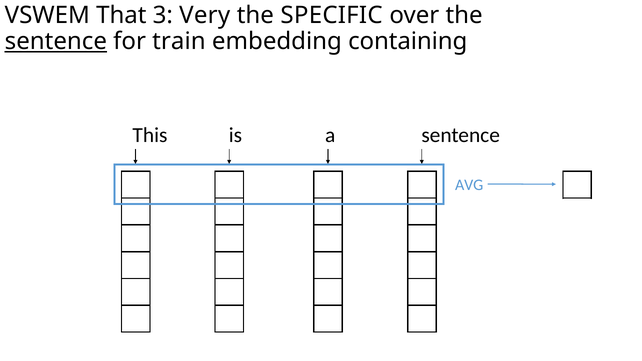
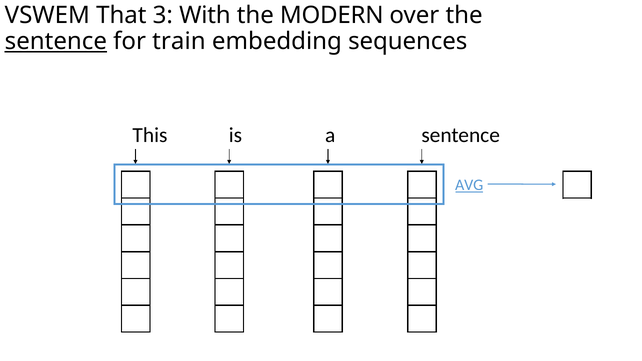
Very: Very -> With
SPECIFIC: SPECIFIC -> MODERN
containing: containing -> sequences
AVG underline: none -> present
